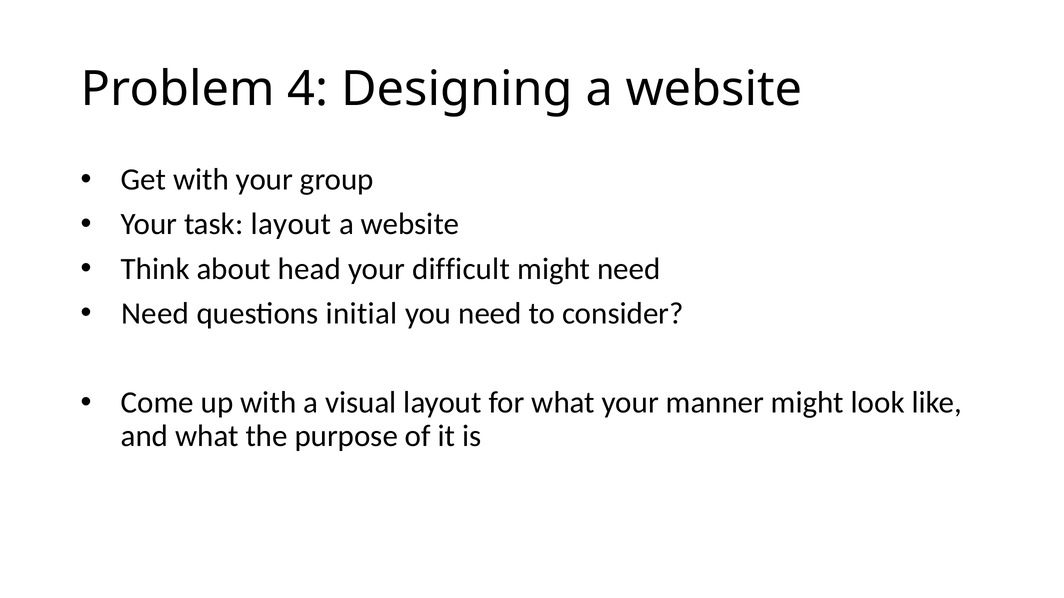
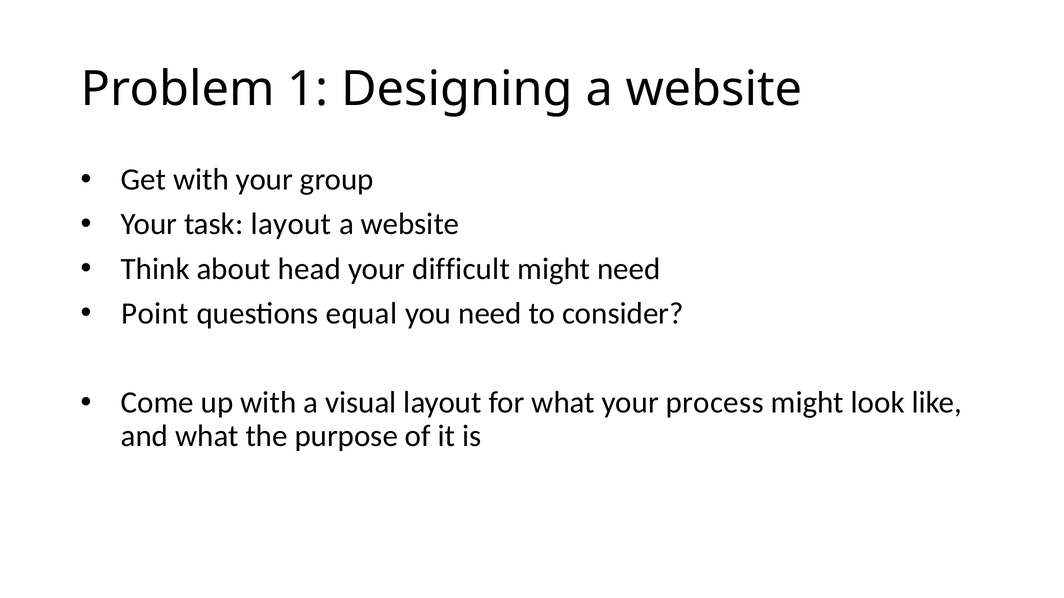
4: 4 -> 1
Need at (155, 314): Need -> Point
initial: initial -> equal
manner: manner -> process
